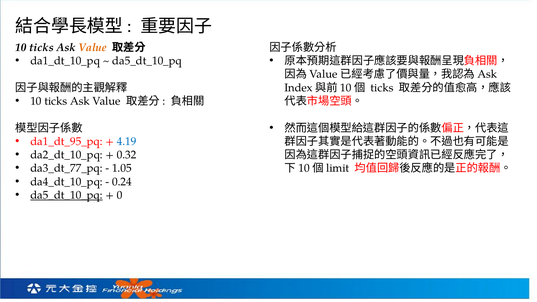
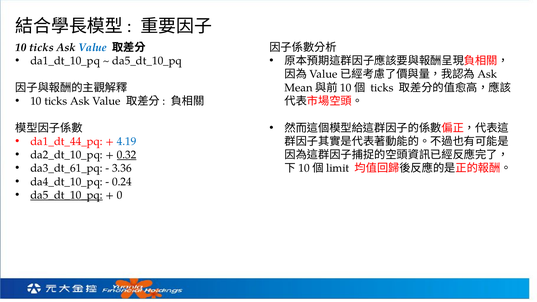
Value at (93, 47) colour: orange -> blue
Index: Index -> Mean
da1_dt_95_pq: da1_dt_95_pq -> da1_dt_44_pq
0.32 underline: none -> present
da3_dt_77_pq: da3_dt_77_pq -> da3_dt_61_pq
1.05: 1.05 -> 3.36
